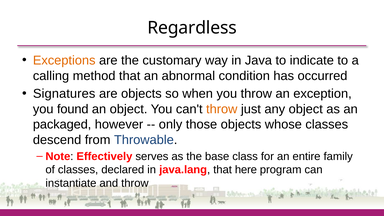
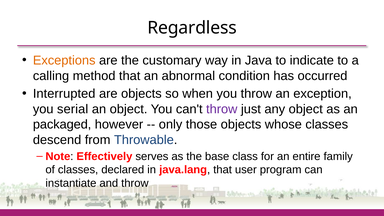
Signatures: Signatures -> Interrupted
found: found -> serial
throw at (222, 109) colour: orange -> purple
here: here -> user
